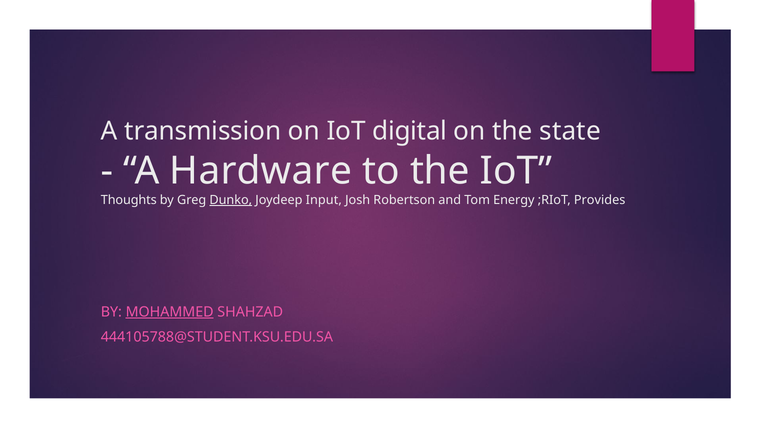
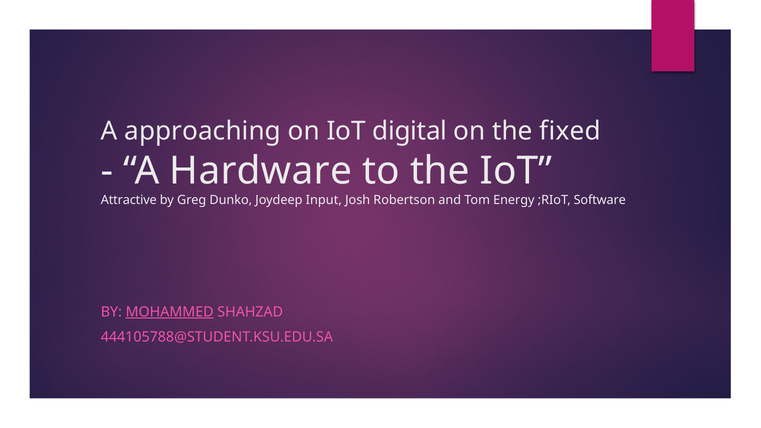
transmission: transmission -> approaching
state: state -> fixed
Thoughts: Thoughts -> Attractive
Dunko underline: present -> none
Provides: Provides -> Software
